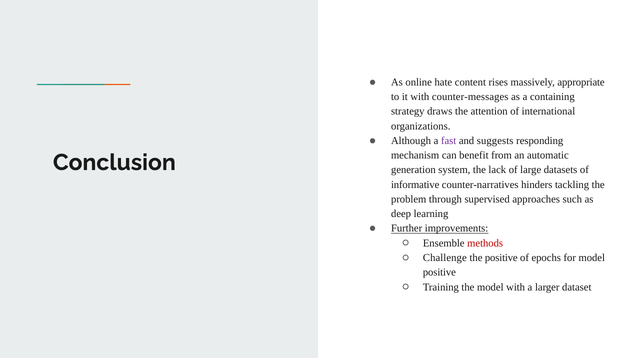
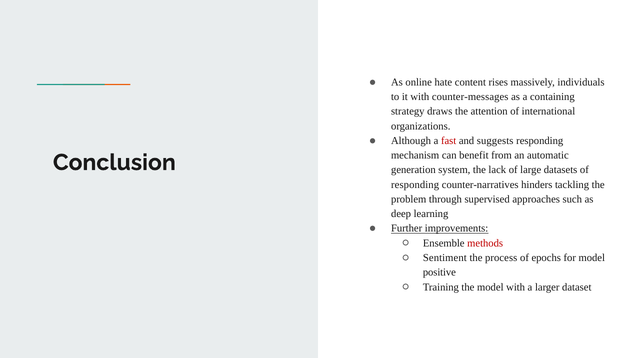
appropriate: appropriate -> individuals
fast colour: purple -> red
informative at (415, 184): informative -> responding
Challenge: Challenge -> Sentiment
the positive: positive -> process
